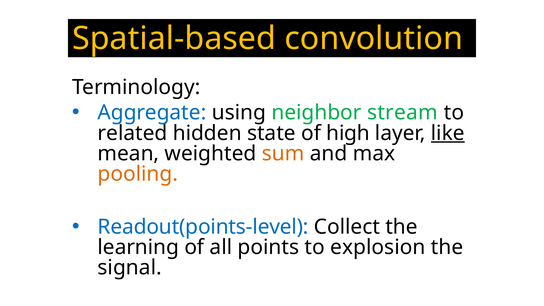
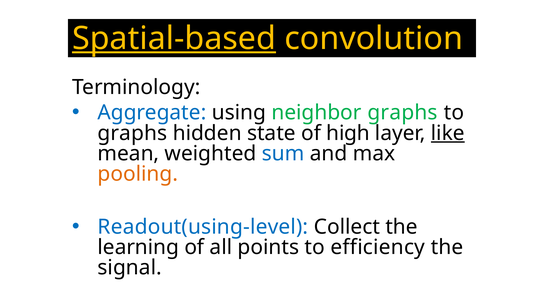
Spatial-based underline: none -> present
neighbor stream: stream -> graphs
related at (132, 133): related -> graphs
sum colour: orange -> blue
Readout(points-level: Readout(points-level -> Readout(using-level
explosion: explosion -> efficiency
